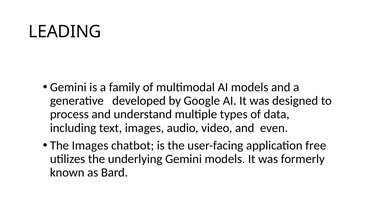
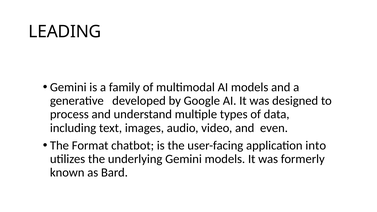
The Images: Images -> Format
free: free -> into
